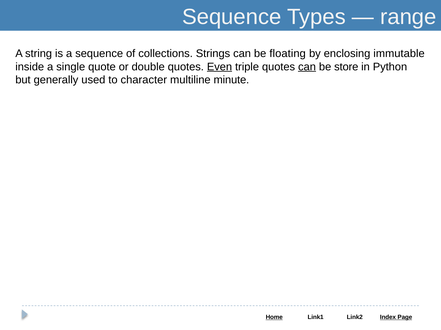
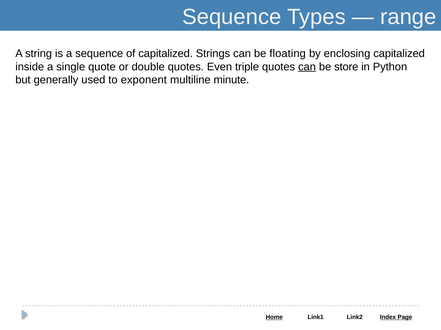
of collections: collections -> capitalized
enclosing immutable: immutable -> capitalized
Even underline: present -> none
character: character -> exponent
